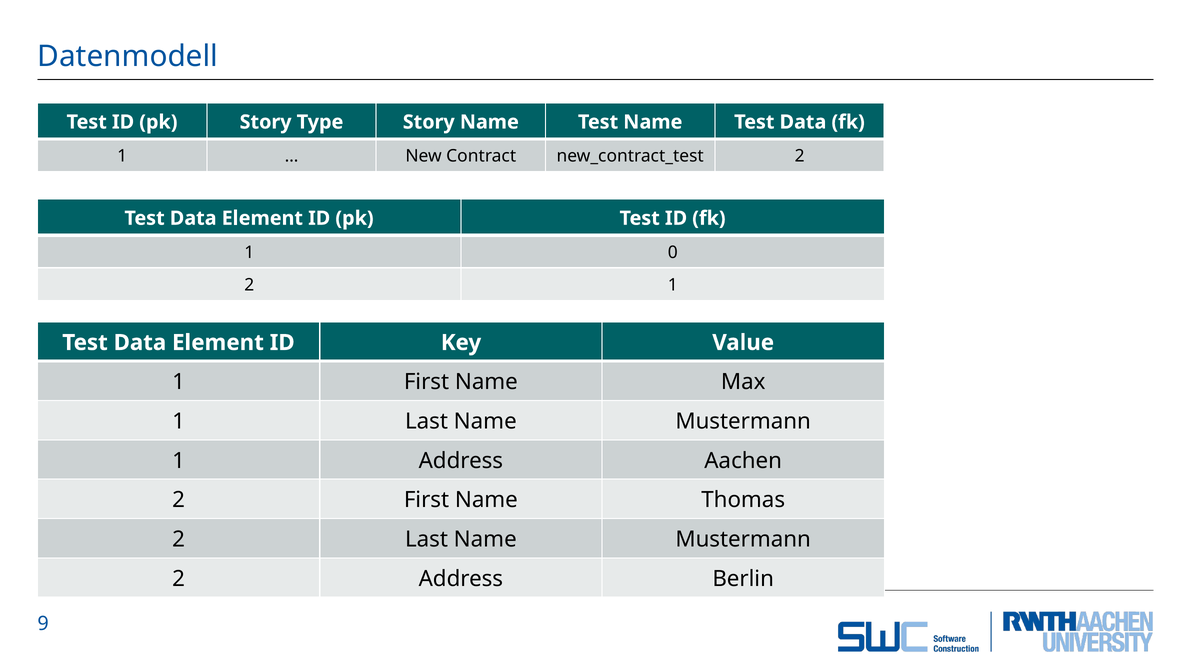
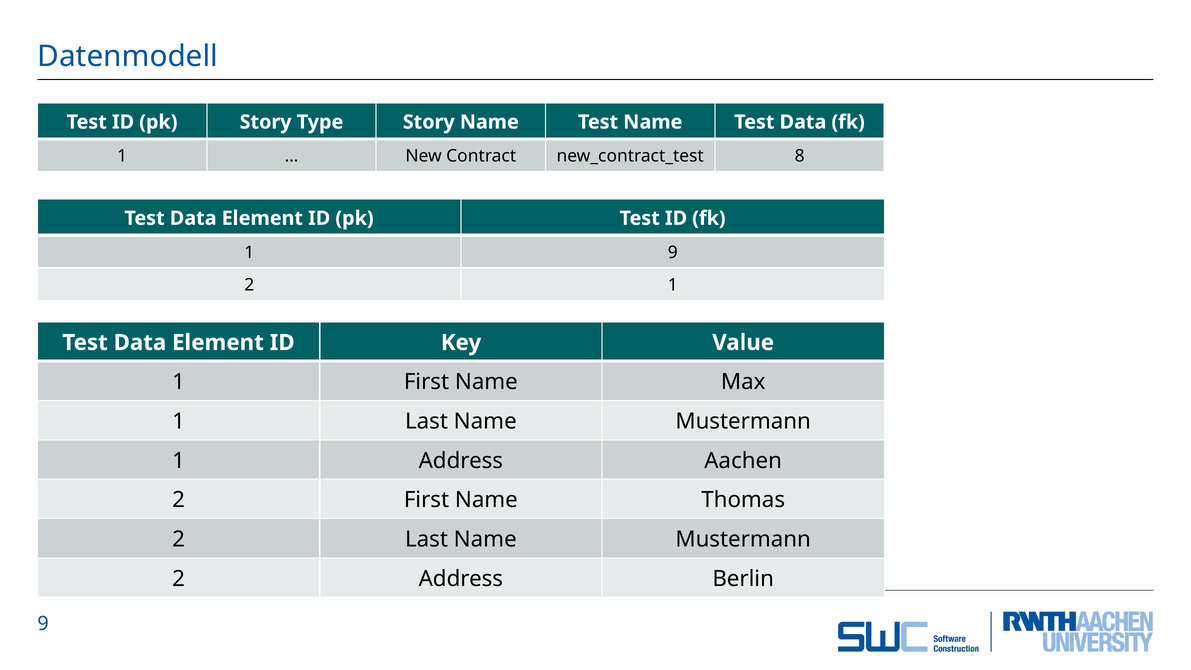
2 at (800, 156): 2 -> 8
1 0: 0 -> 9
